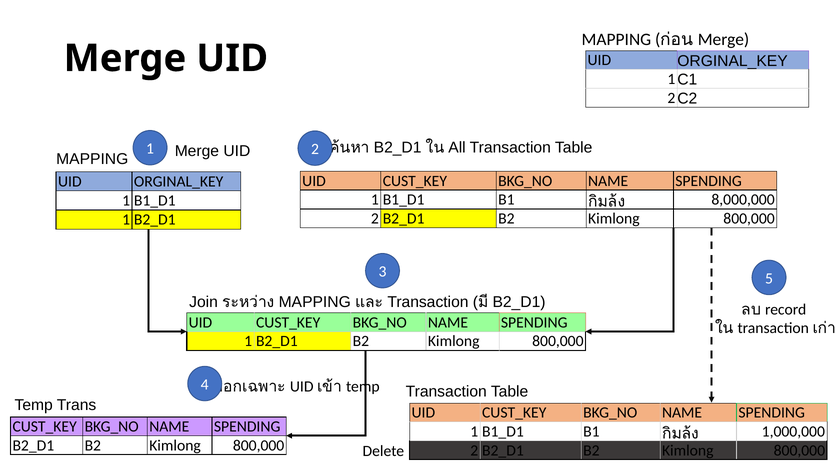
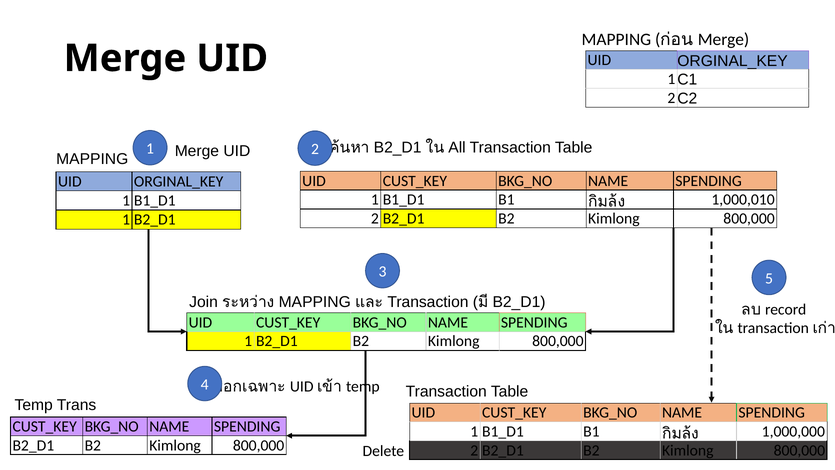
8,000,000: 8,000,000 -> 1,000,010
